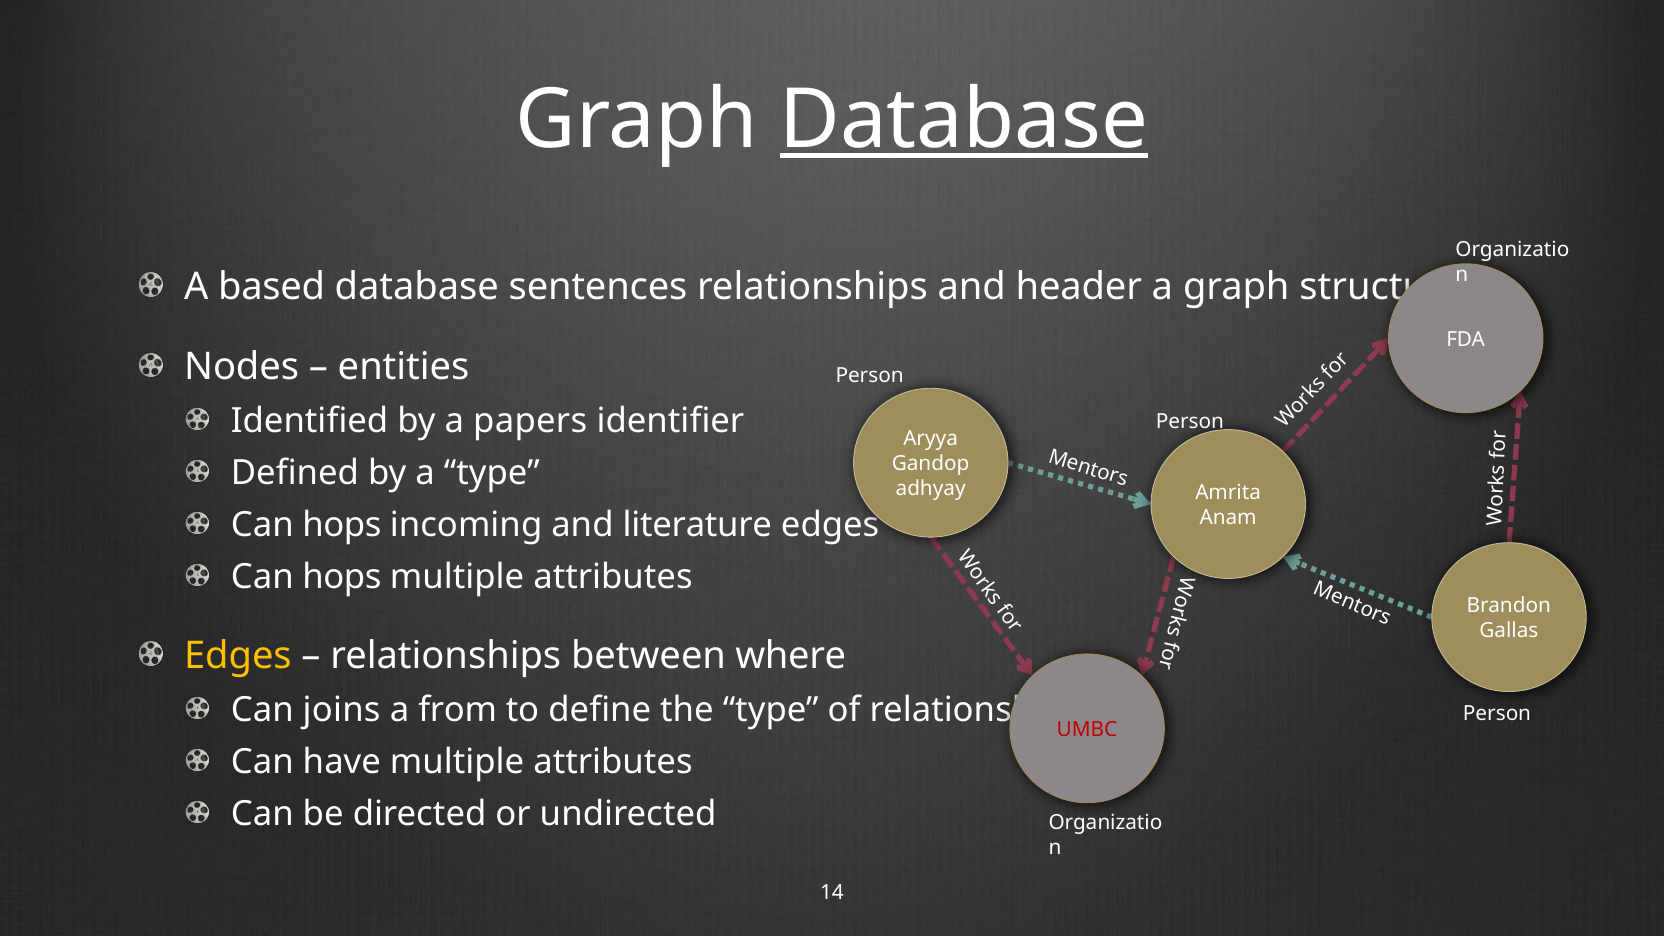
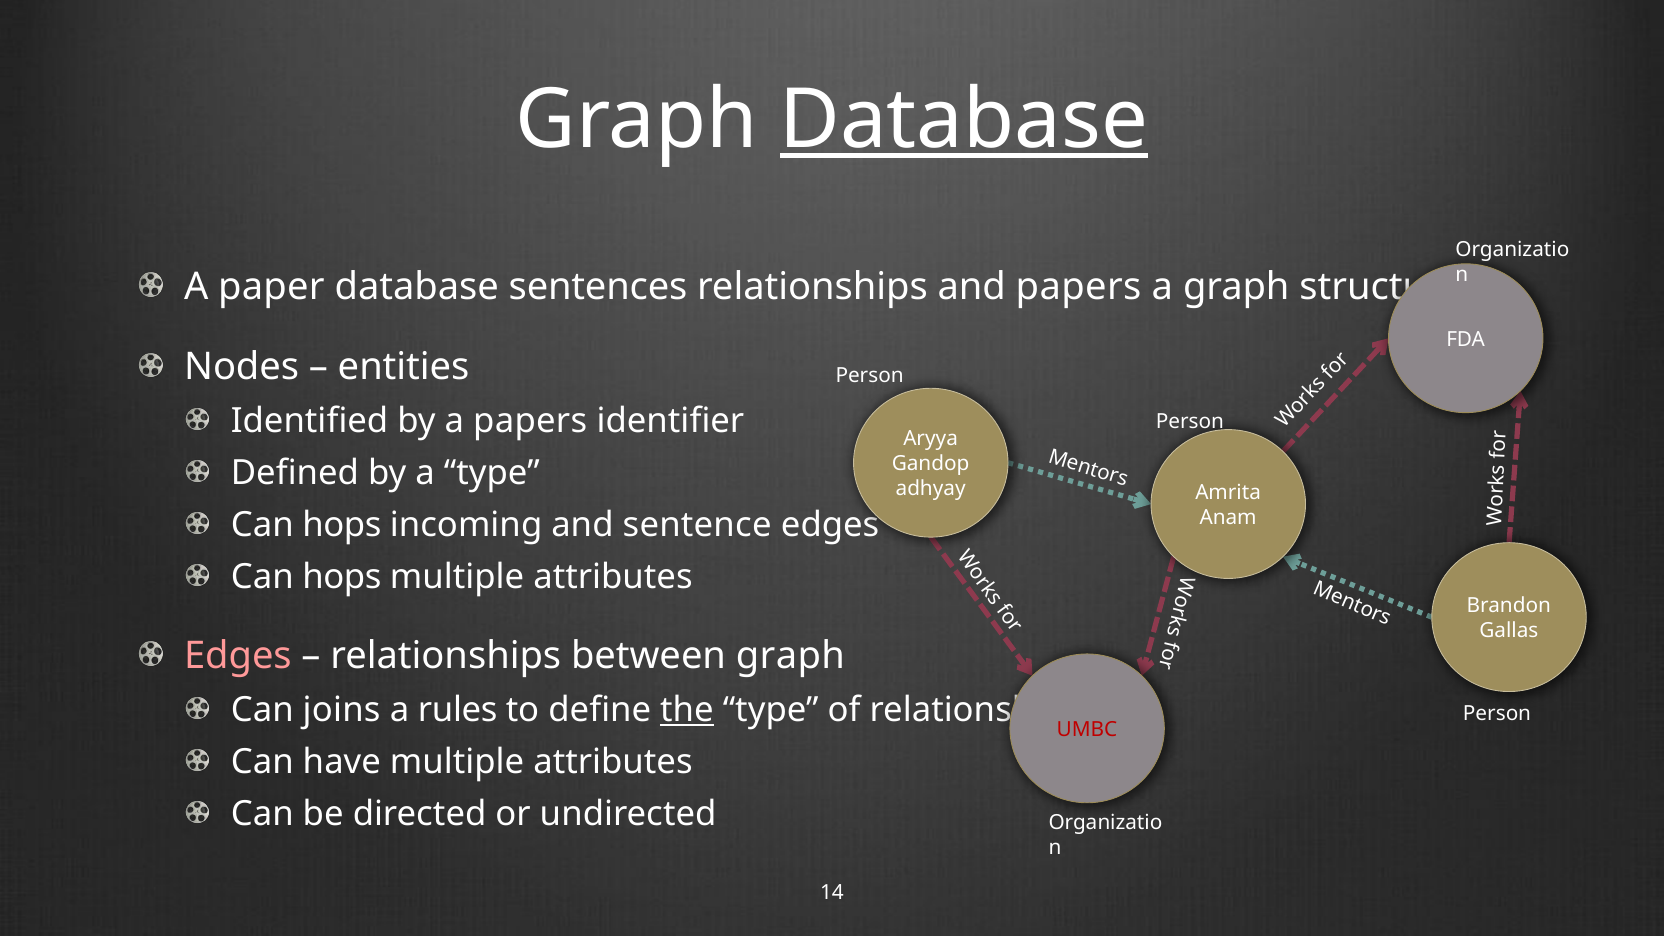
based: based -> paper
and header: header -> papers
literature: literature -> sentence
Edges at (238, 656) colour: yellow -> pink
between where: where -> graph
from: from -> rules
the underline: none -> present
